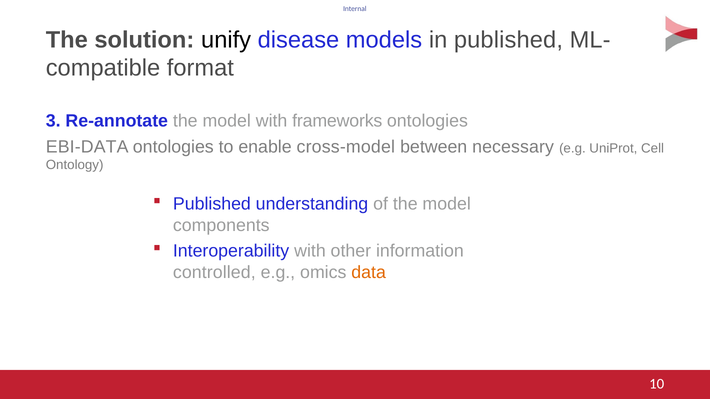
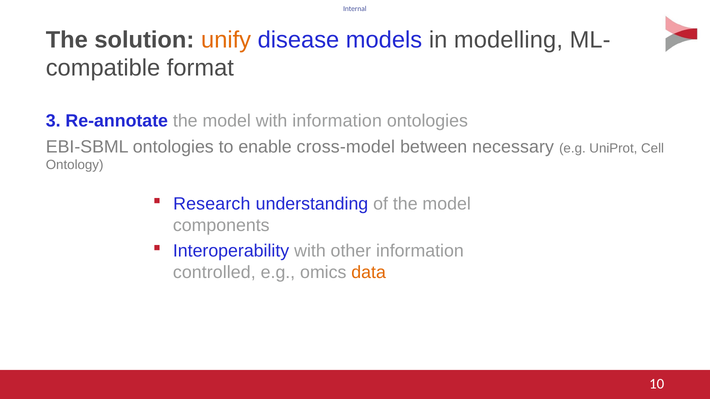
unify colour: black -> orange
in published: published -> modelling
with frameworks: frameworks -> information
EBI-DATA: EBI-DATA -> EBI-SBML
Published at (212, 204): Published -> Research
